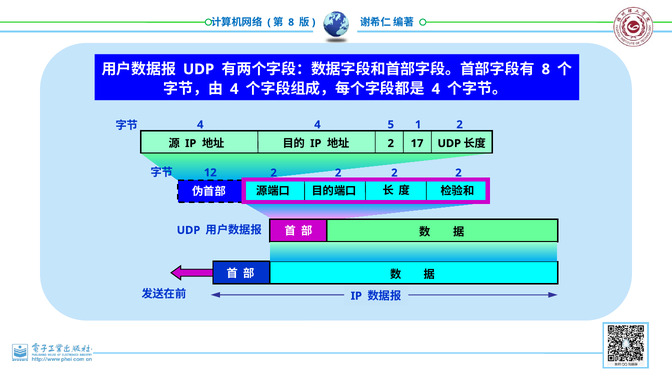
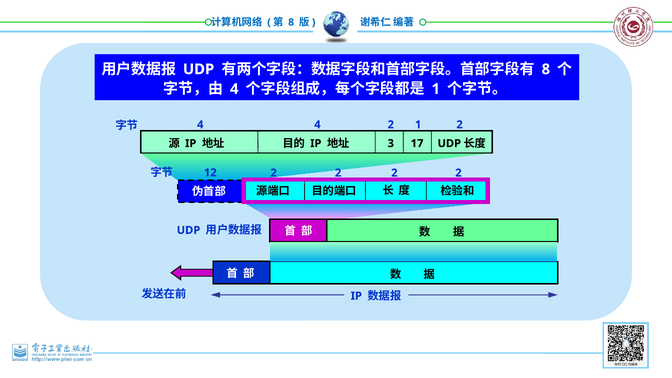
4 at (436, 89): 4 -> 1
4 5: 5 -> 2
2 at (391, 143): 2 -> 3
